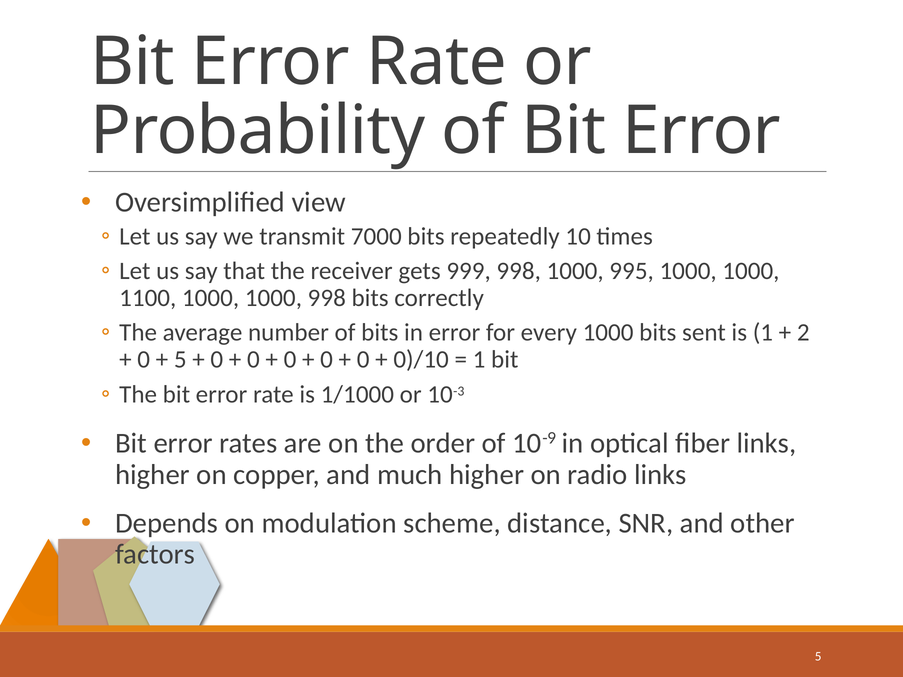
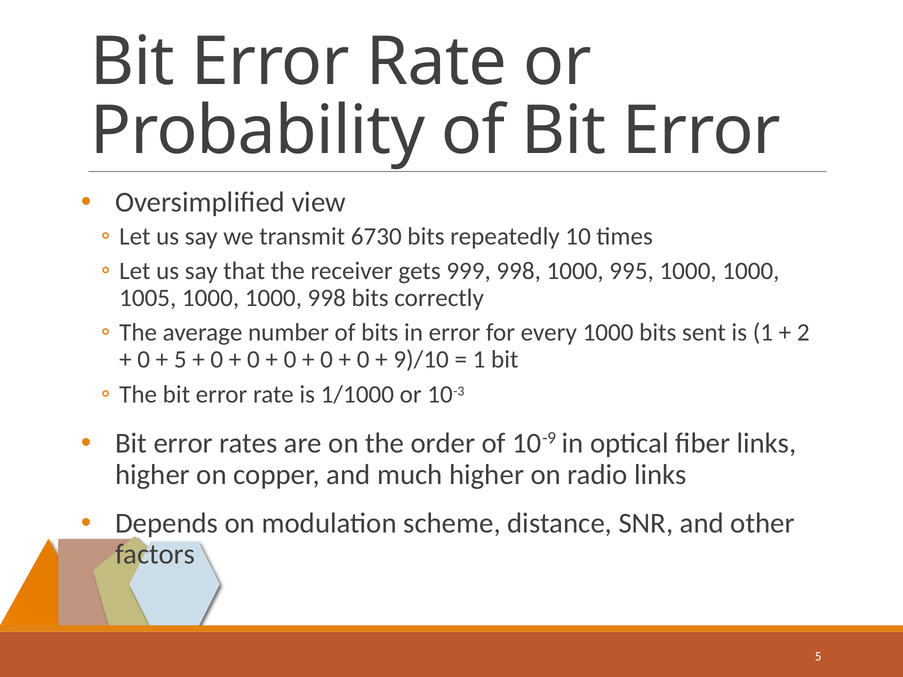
7000: 7000 -> 6730
1100: 1100 -> 1005
0)/10: 0)/10 -> 9)/10
